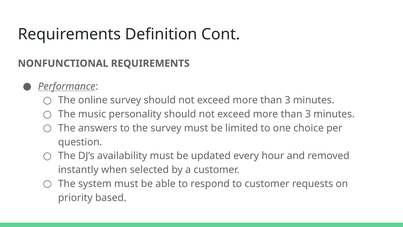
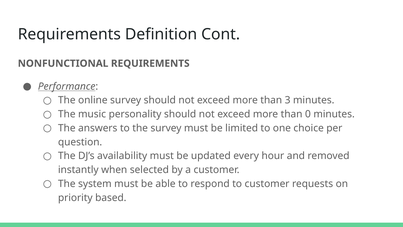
3 at (308, 114): 3 -> 0
